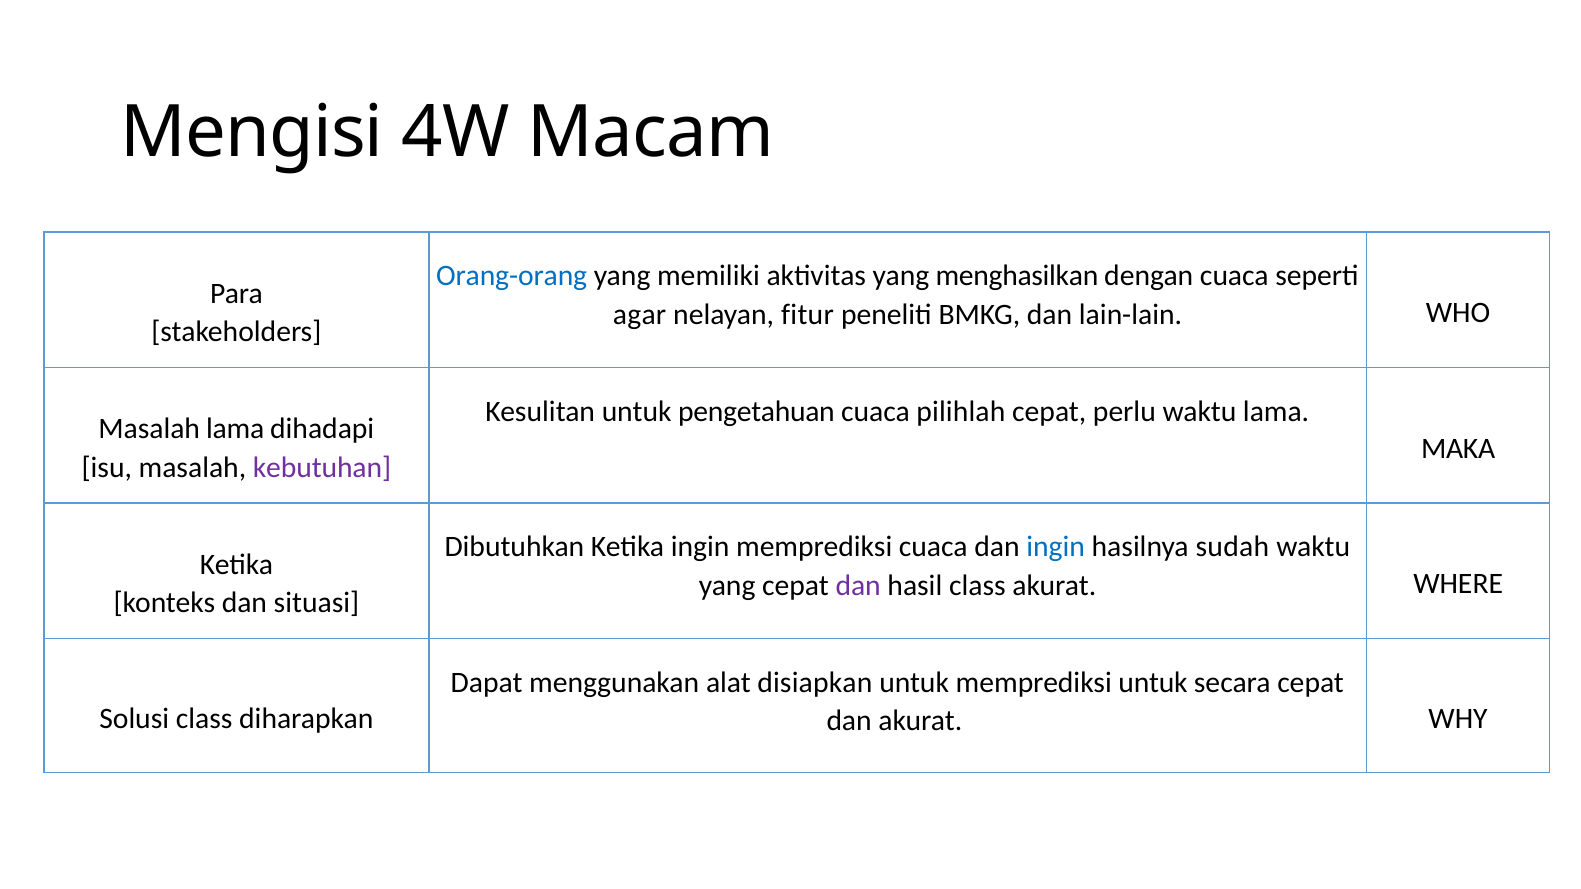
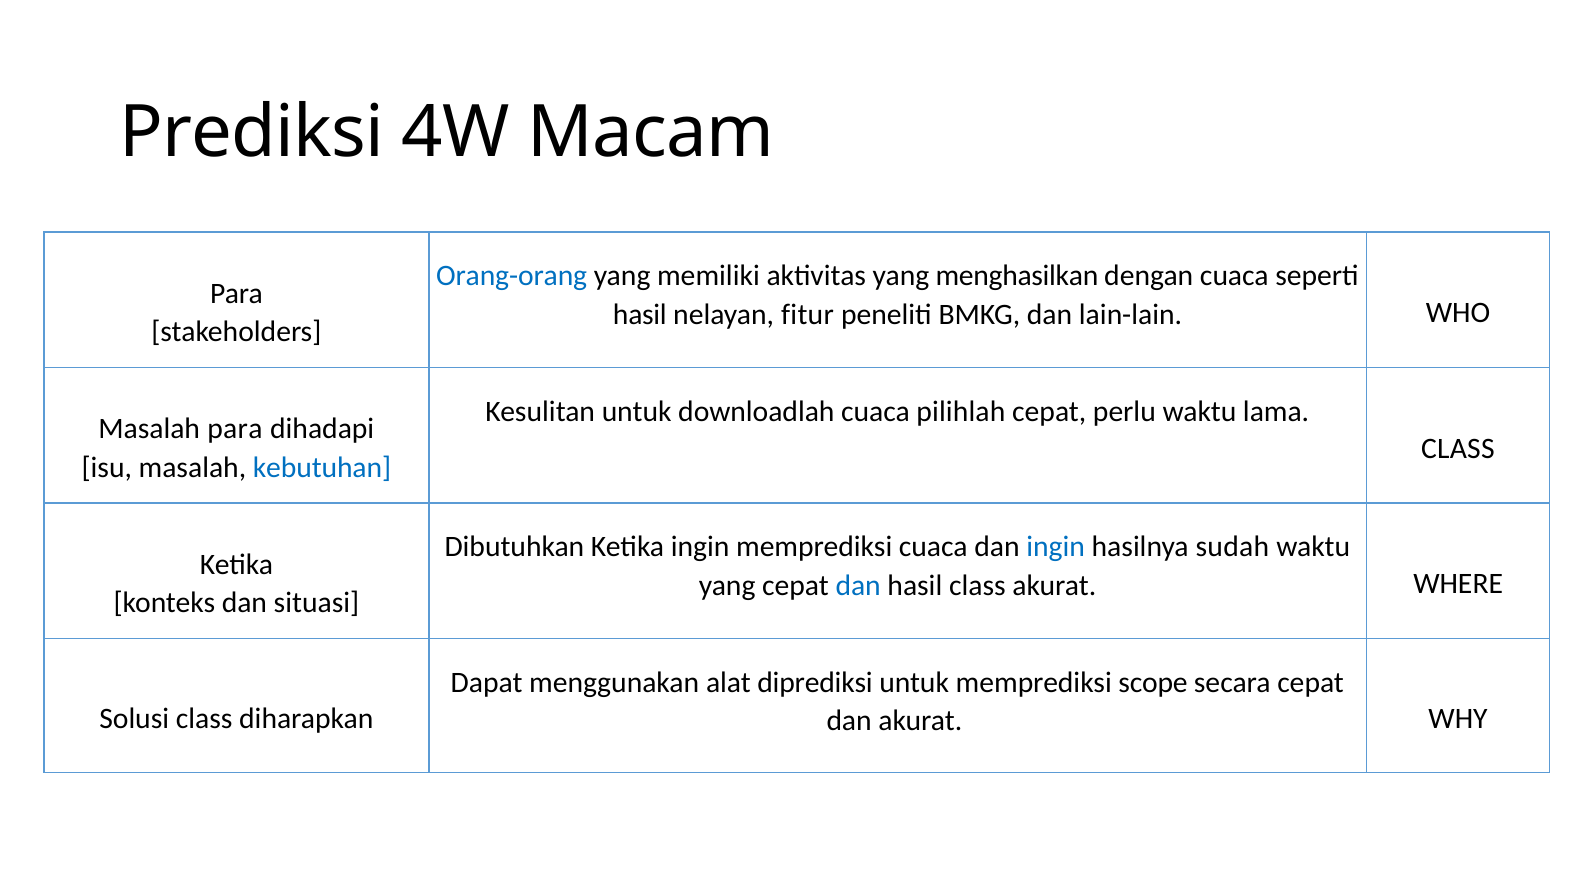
Mengisi: Mengisi -> Prediksi
agar at (640, 315): agar -> hasil
pengetahuan: pengetahuan -> downloadlah
Masalah lama: lama -> para
MAKA at (1458, 448): MAKA -> CLASS
kebutuhan colour: purple -> blue
dan at (858, 586) colour: purple -> blue
disiapkan: disiapkan -> diprediksi
memprediksi untuk: untuk -> scope
